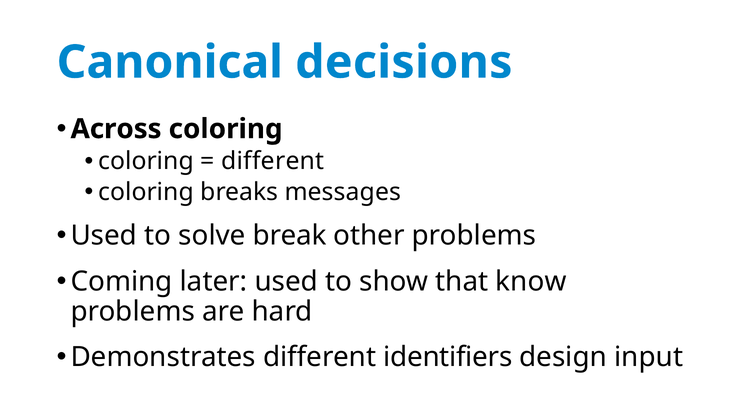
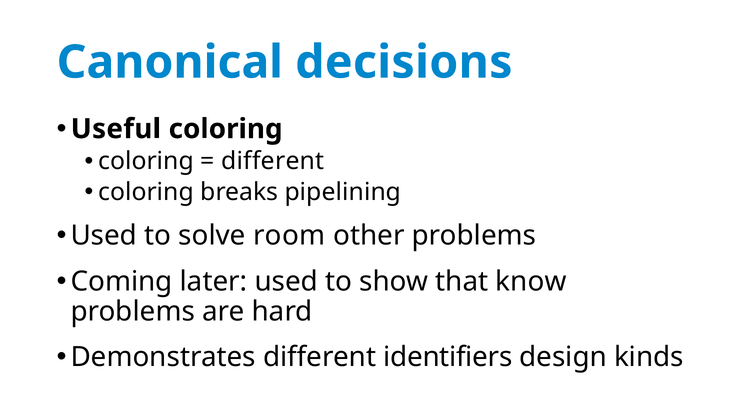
Across: Across -> Useful
messages: messages -> pipelining
break: break -> room
input: input -> kinds
